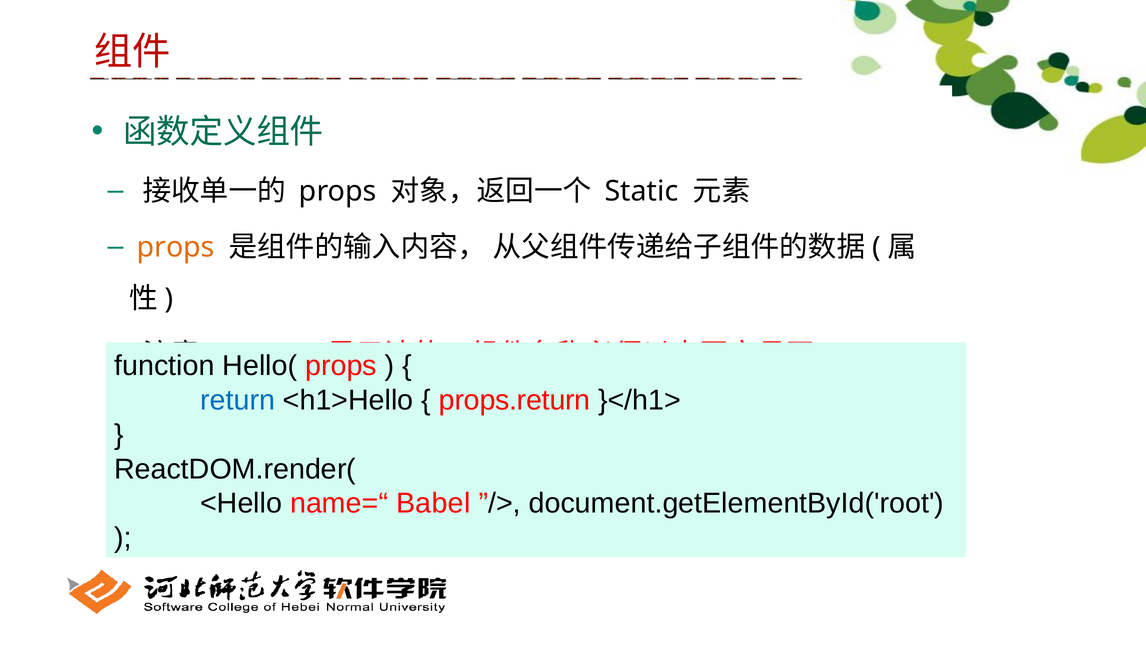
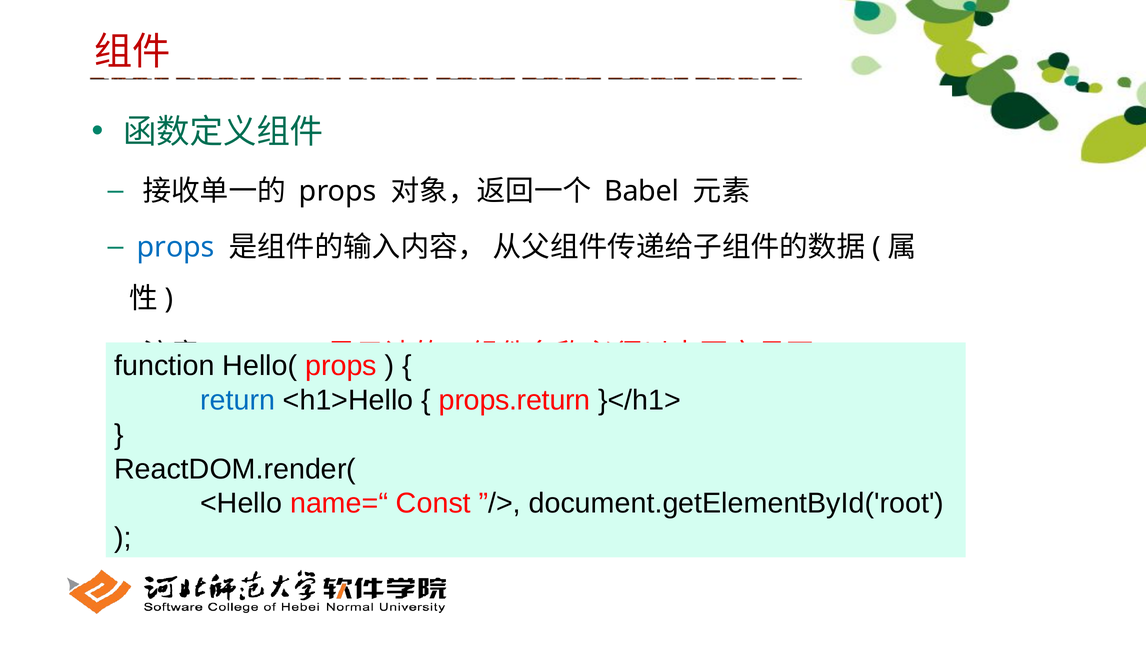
Static: Static -> Babel
props at (176, 247) colour: orange -> blue
Babel: Babel -> Const
